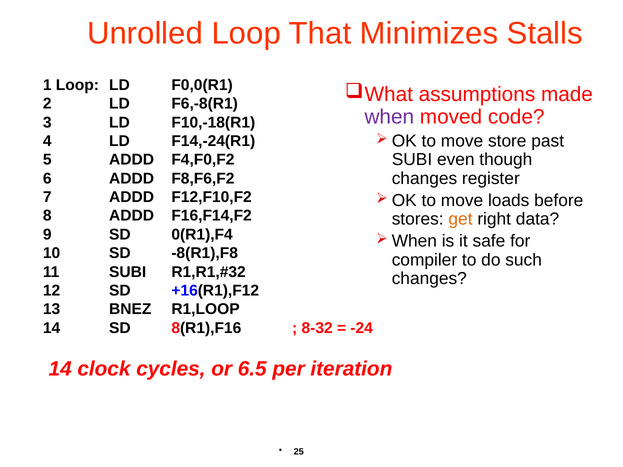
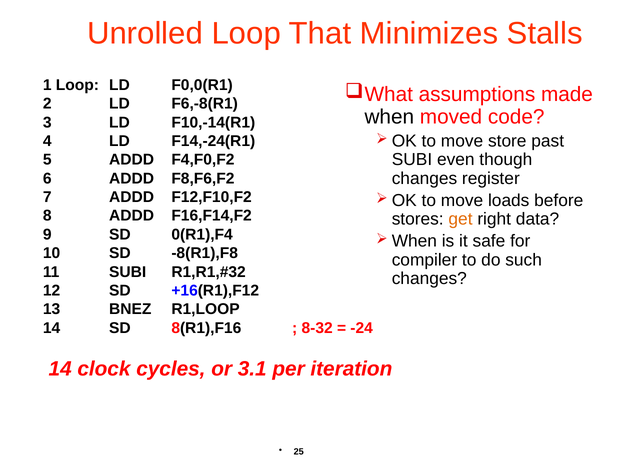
when at (389, 117) colour: purple -> black
F10,-18(R1: F10,-18(R1 -> F10,-14(R1
6.5: 6.5 -> 3.1
